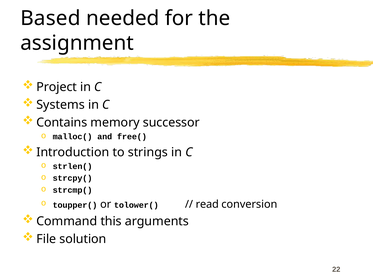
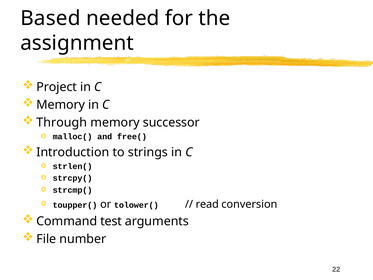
Systems at (61, 105): Systems -> Memory
Contains: Contains -> Through
this: this -> test
solution: solution -> number
